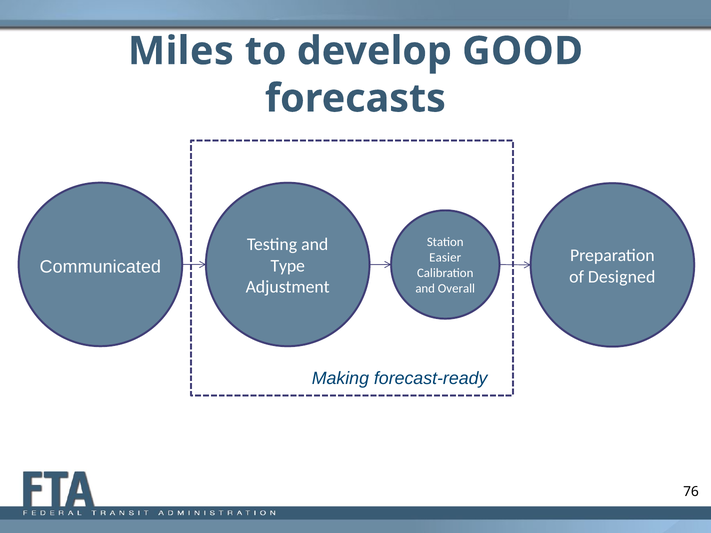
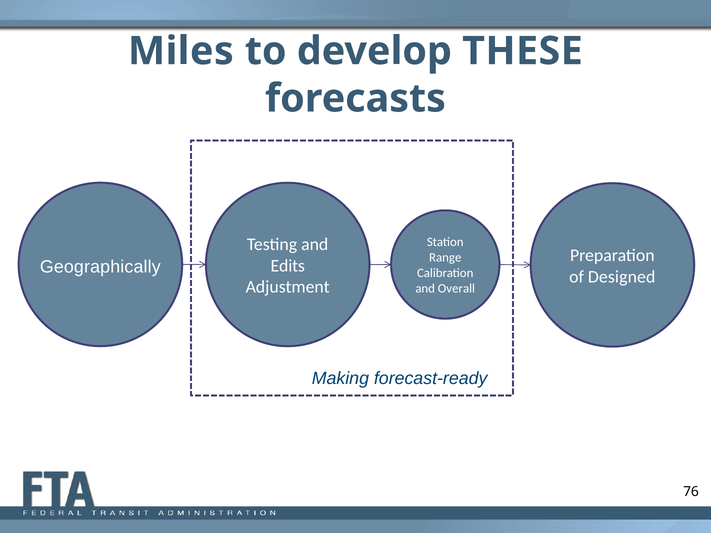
GOOD: GOOD -> THESE
Easier: Easier -> Range
Type: Type -> Edits
Communicated: Communicated -> Geographically
